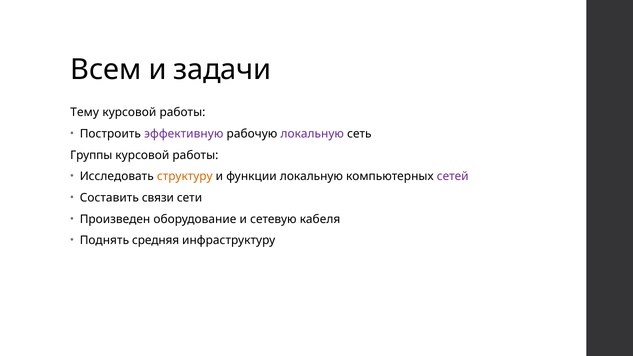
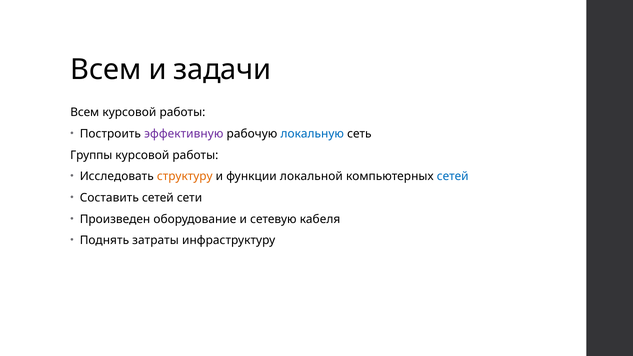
Тему at (85, 112): Тему -> Всем
локальную at (312, 134) colour: purple -> blue
функции локальную: локальную -> локальной
сетей at (453, 176) colour: purple -> blue
Составить связи: связи -> сетей
средняя: средняя -> затраты
